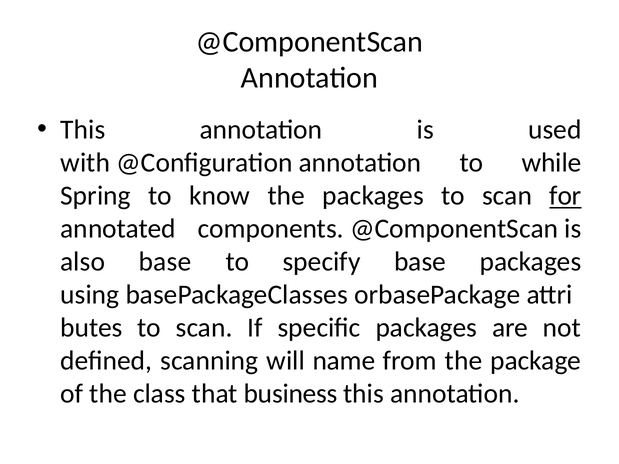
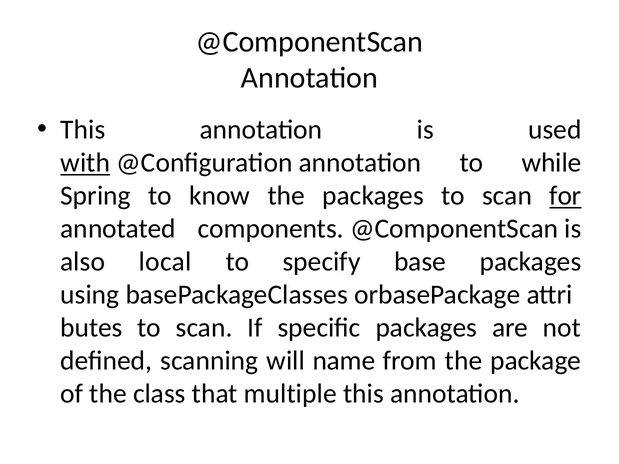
with underline: none -> present
also base: base -> local
business: business -> multiple
